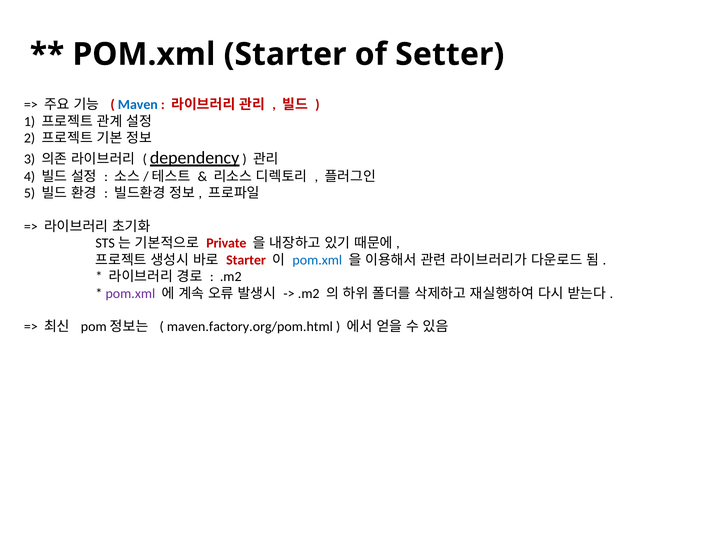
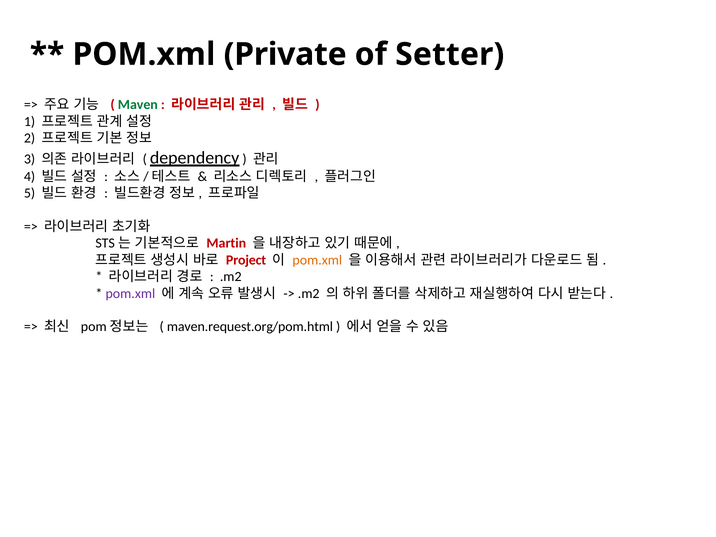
POM.xml Starter: Starter -> Private
Maven colour: blue -> green
Private: Private -> Martin
Starter at (246, 260): Starter -> Project
pom.xml at (317, 260) colour: blue -> orange
maven.factory.org/pom.html: maven.factory.org/pom.html -> maven.request.org/pom.html
